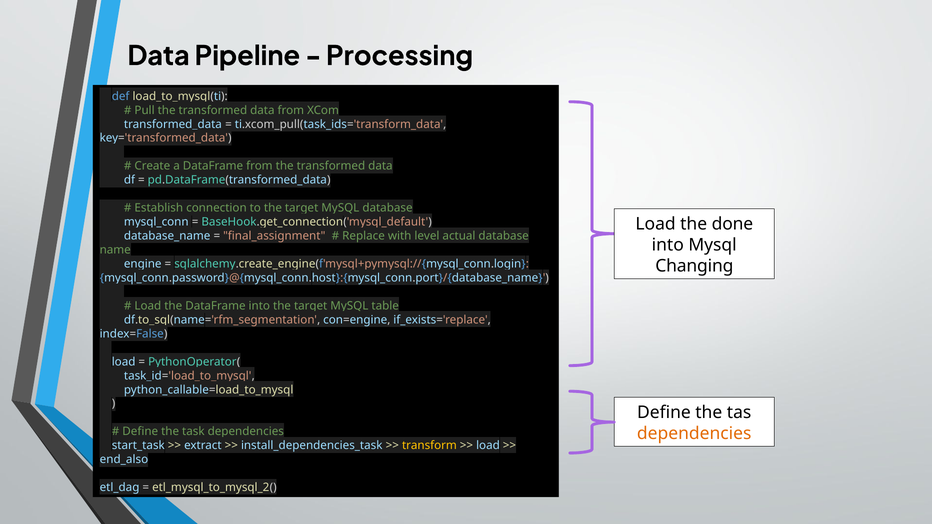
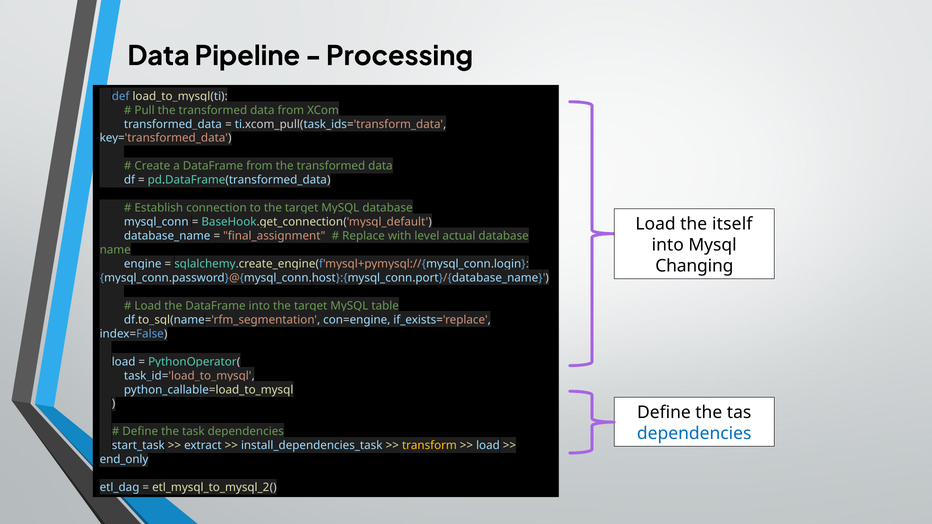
done: done -> itself
dependencies at (694, 434) colour: orange -> blue
end_also: end_also -> end_only
